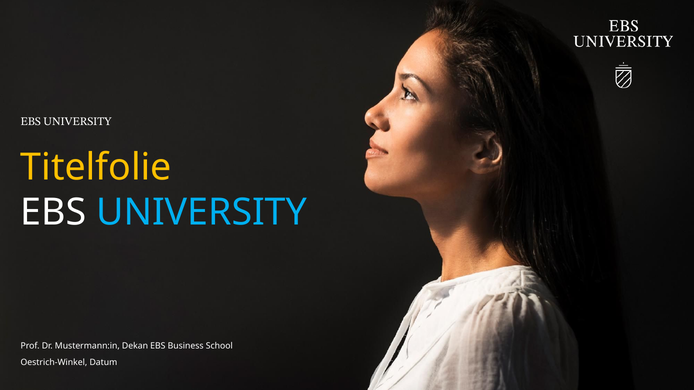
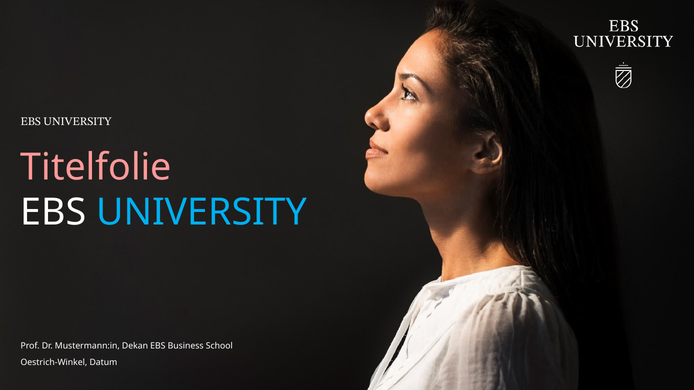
Titelfolie colour: yellow -> pink
